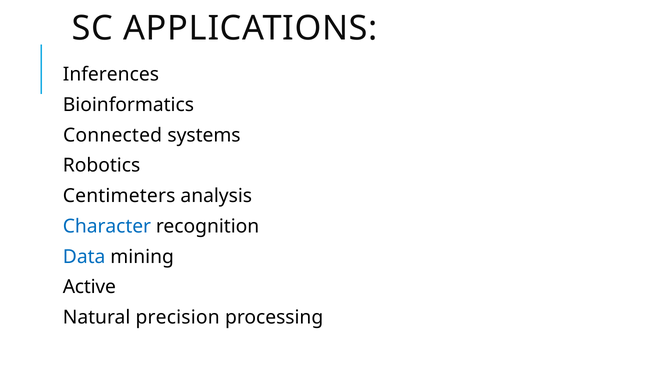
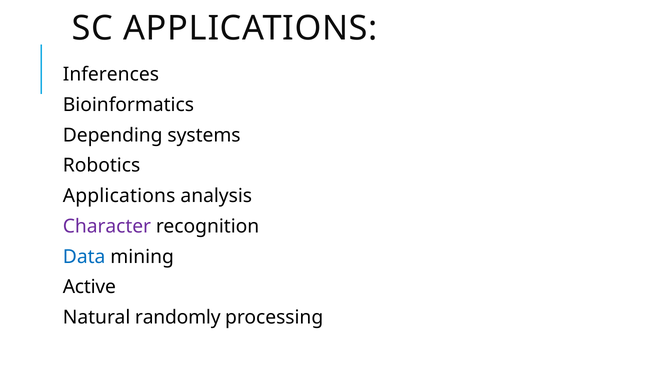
Connected: Connected -> Depending
Centimeters at (119, 196): Centimeters -> Applications
Character colour: blue -> purple
precision: precision -> randomly
